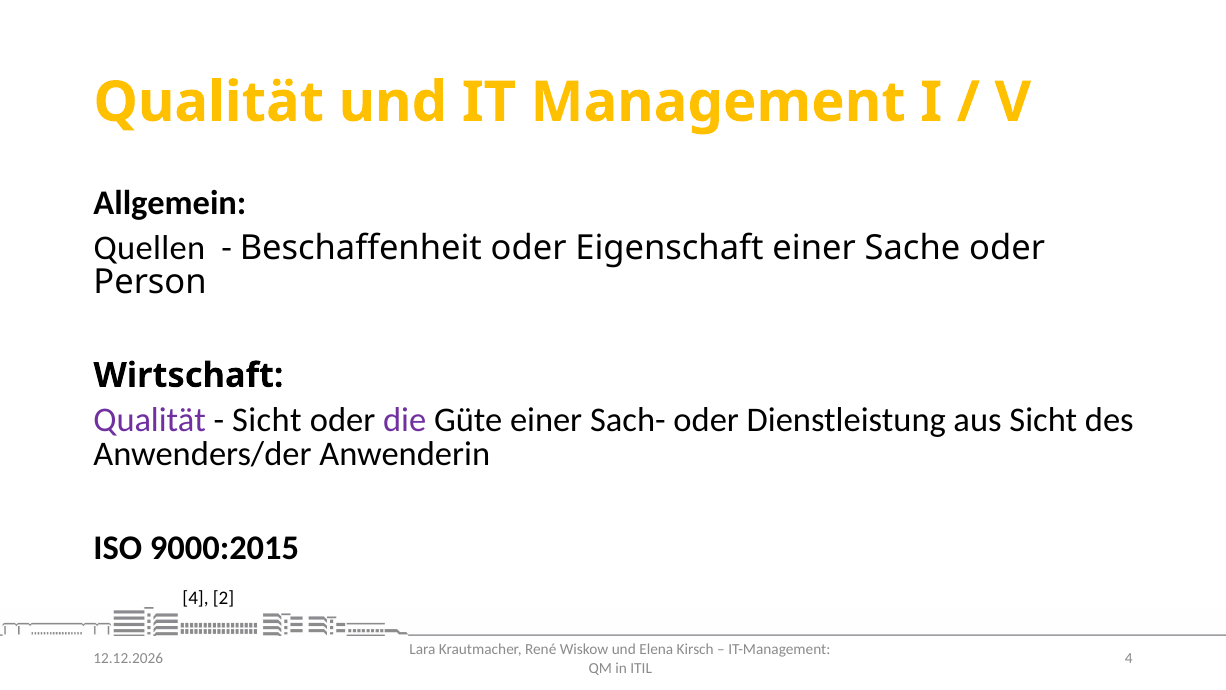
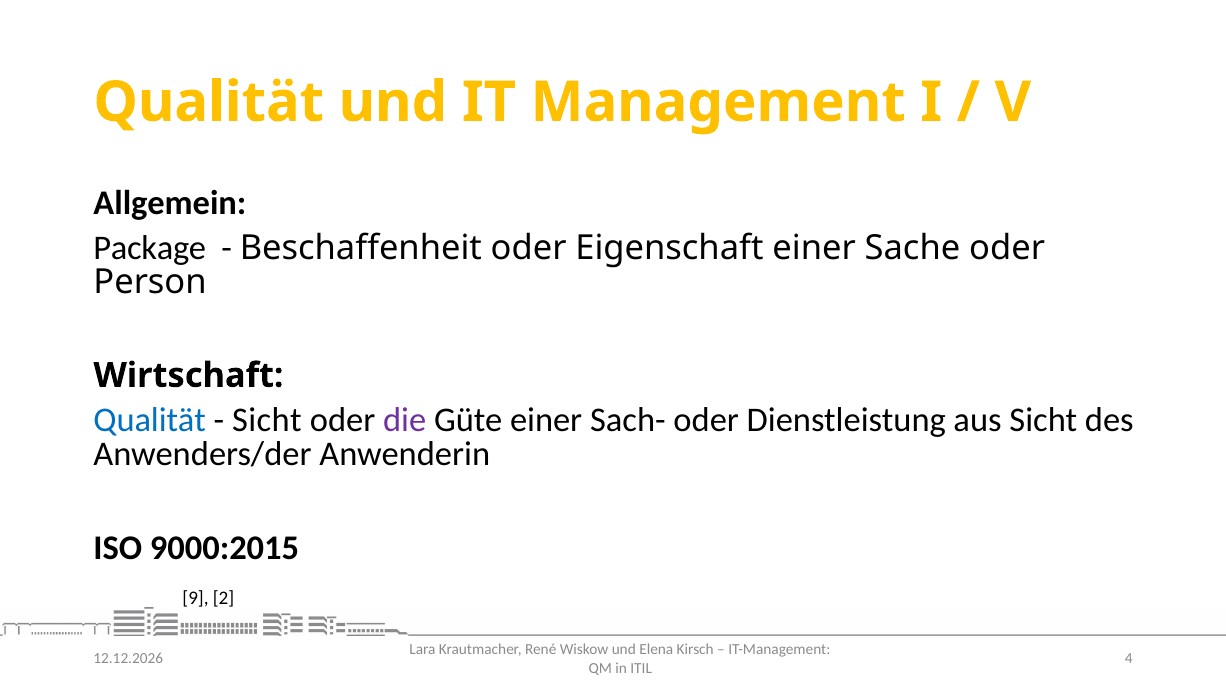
Quellen: Quellen -> Package
Qualität at (150, 420) colour: purple -> blue
4 at (196, 598): 4 -> 9
